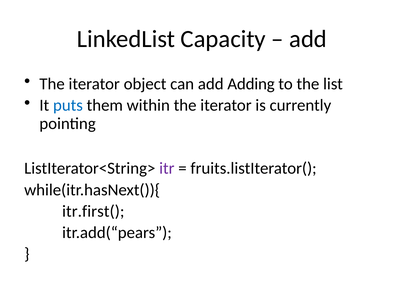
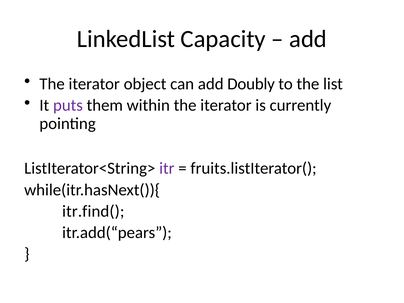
Adding: Adding -> Doubly
puts colour: blue -> purple
itr.first(: itr.first( -> itr.find(
